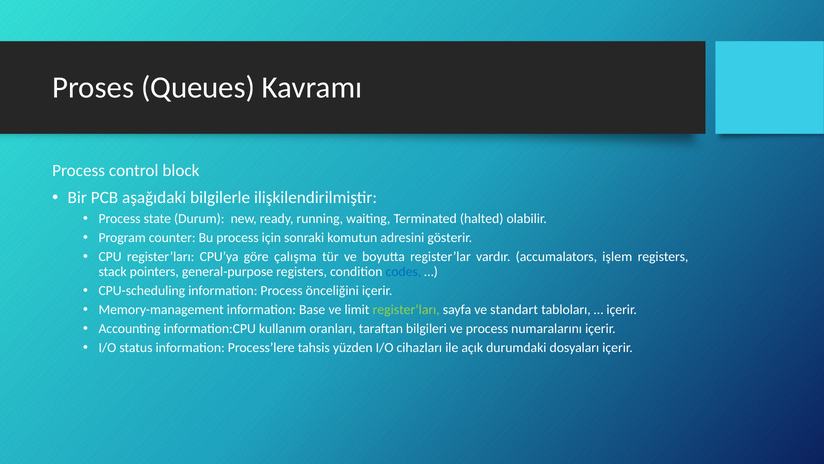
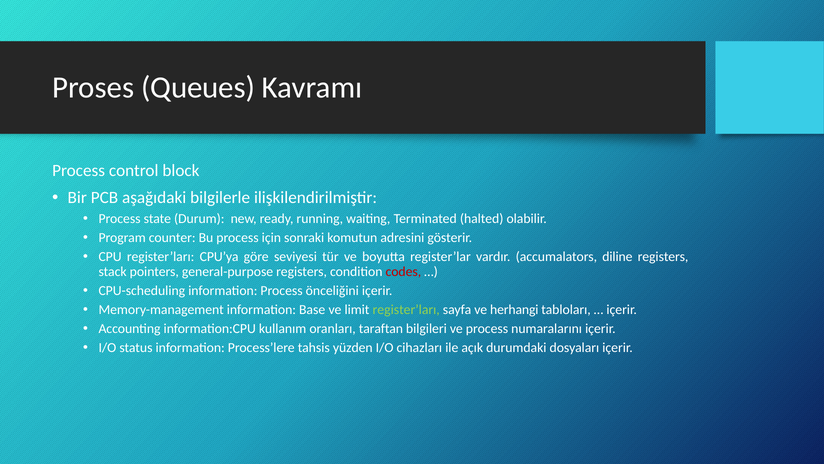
çalışma: çalışma -> seviyesi
işlem: işlem -> diline
codes colour: blue -> red
standart: standart -> herhangi
